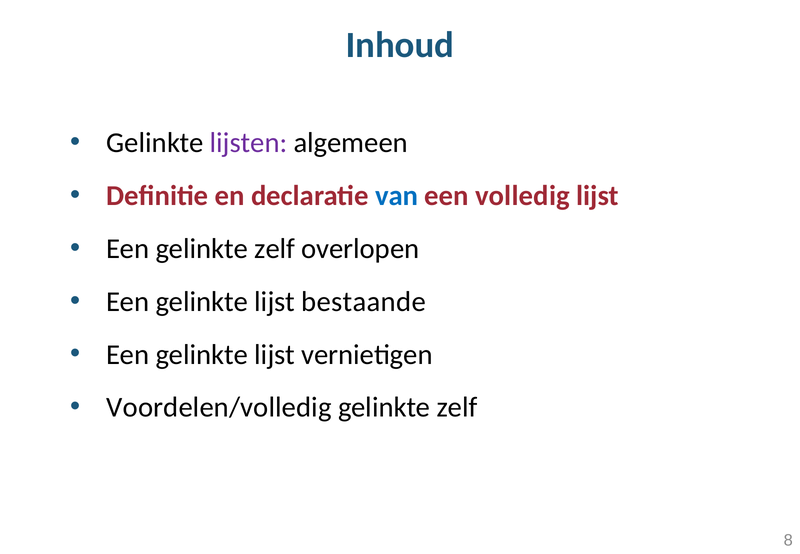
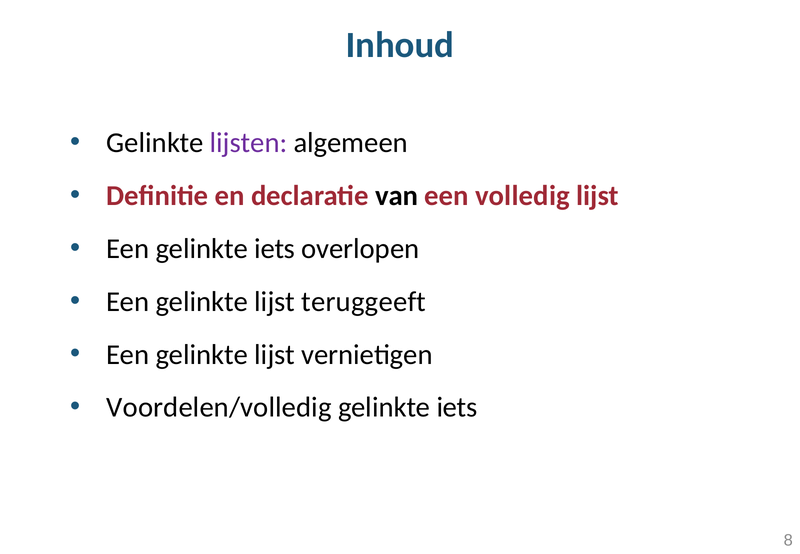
van colour: blue -> black
Een gelinkte zelf: zelf -> iets
bestaande: bestaande -> teruggeeft
zelf at (457, 407): zelf -> iets
